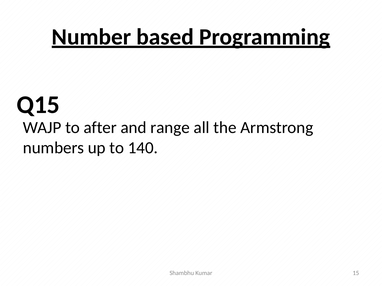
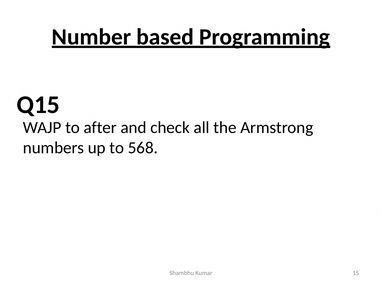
range: range -> check
140: 140 -> 568
